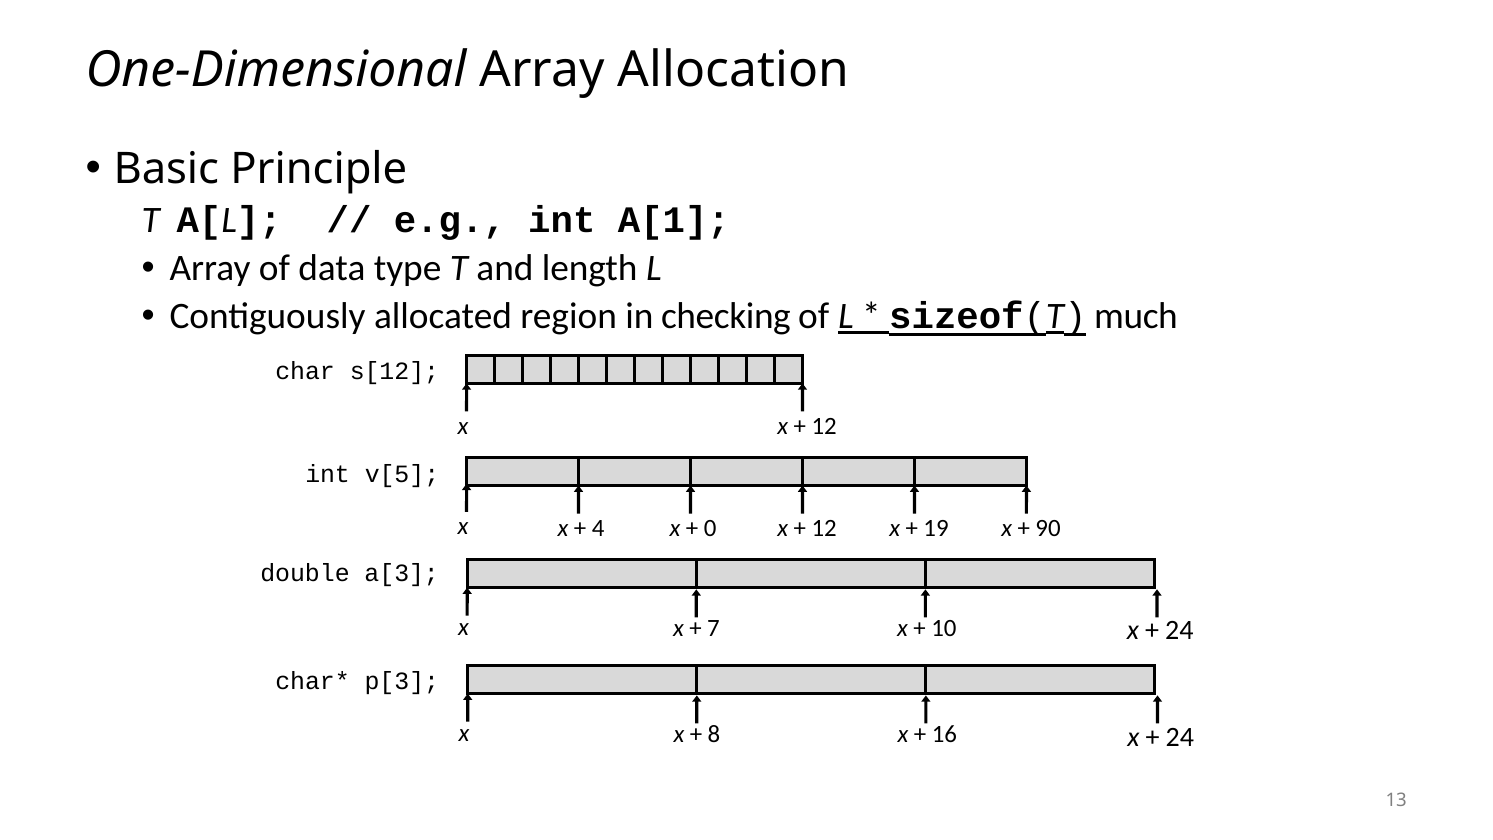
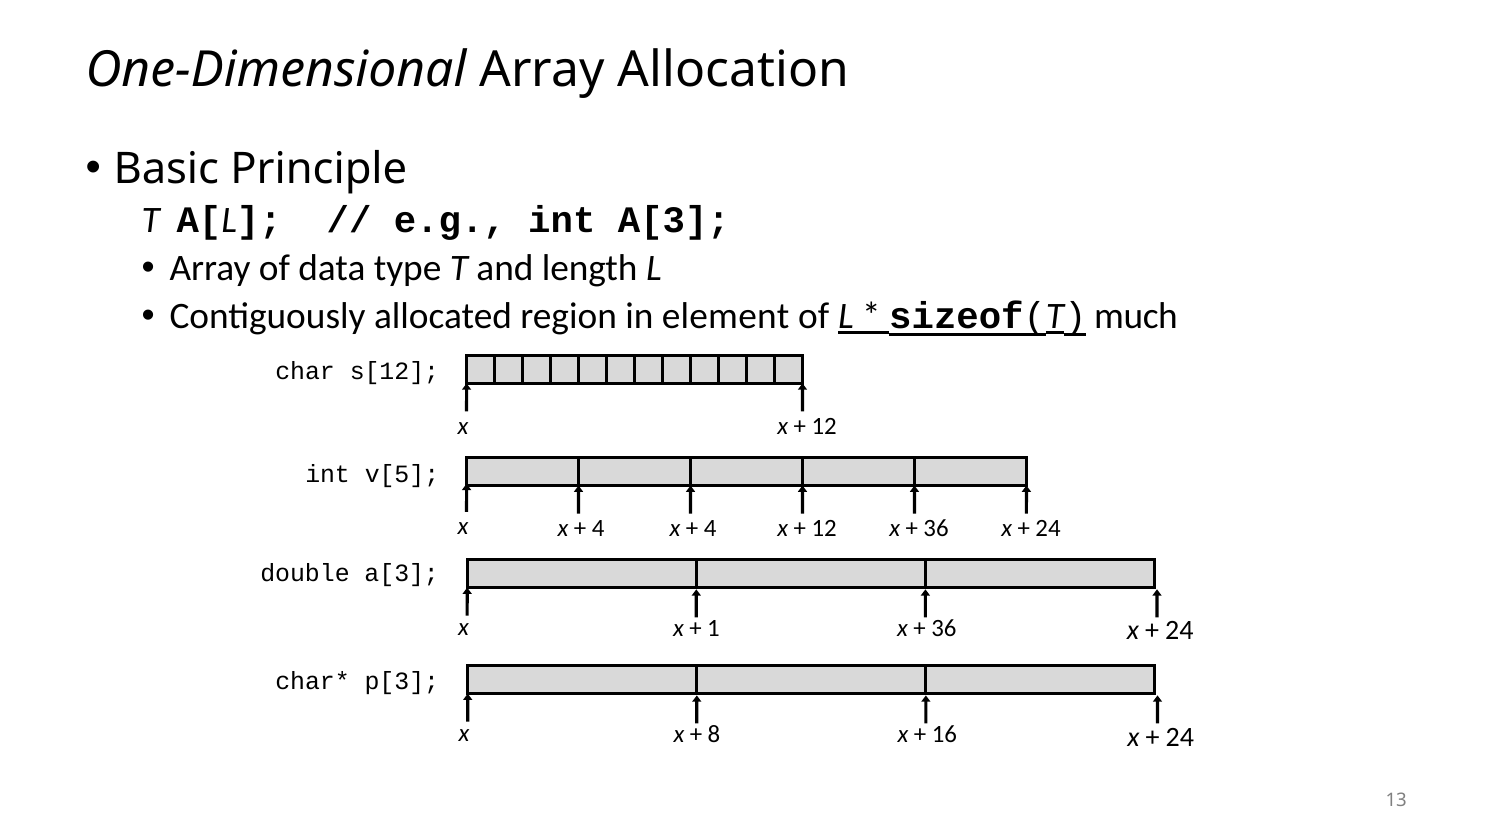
int A[1: A[1 -> A[3
checking: checking -> element
0 at (710, 528): 0 -> 4
19 at (936, 528): 19 -> 36
90 at (1048, 528): 90 -> 24
7: 7 -> 1
10 at (944, 629): 10 -> 36
